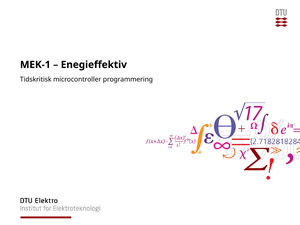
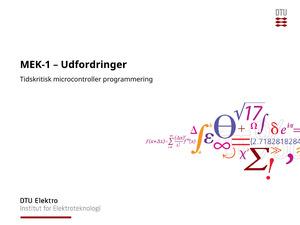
Enegieffektiv: Enegieffektiv -> Udfordringer
